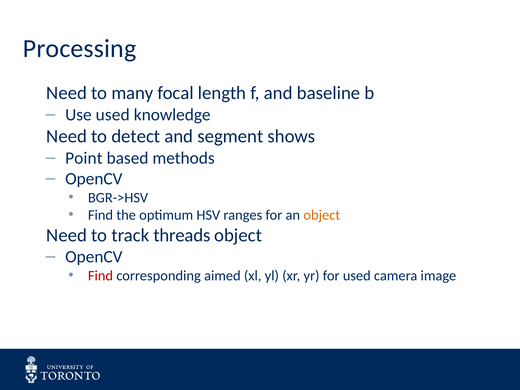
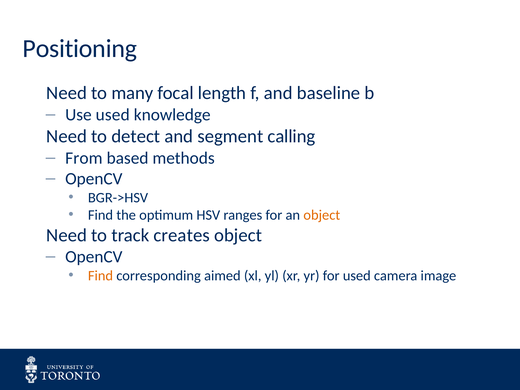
Processing: Processing -> Positioning
shows: shows -> calling
Point: Point -> From
threads: threads -> creates
Find at (100, 276) colour: red -> orange
